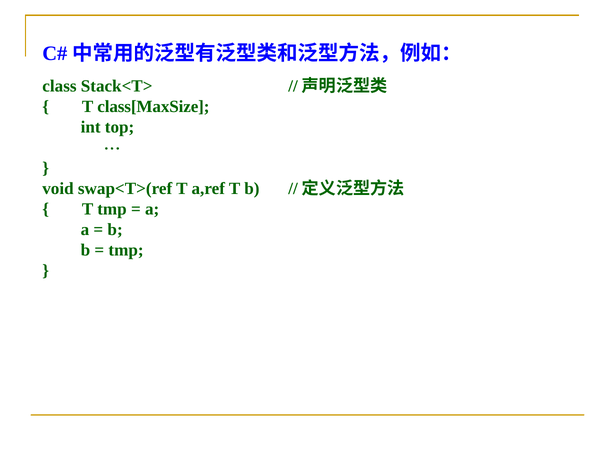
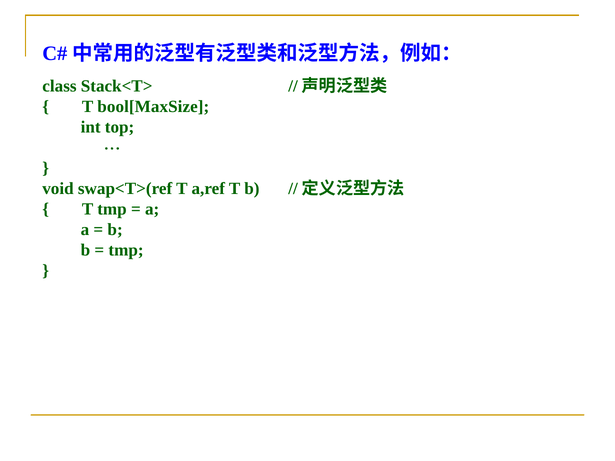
class[MaxSize: class[MaxSize -> bool[MaxSize
